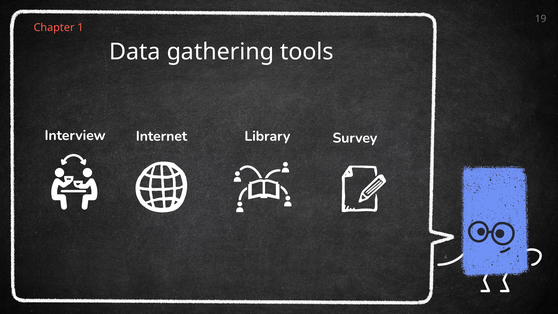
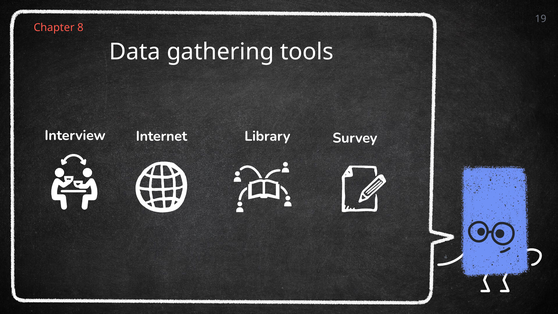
1: 1 -> 8
